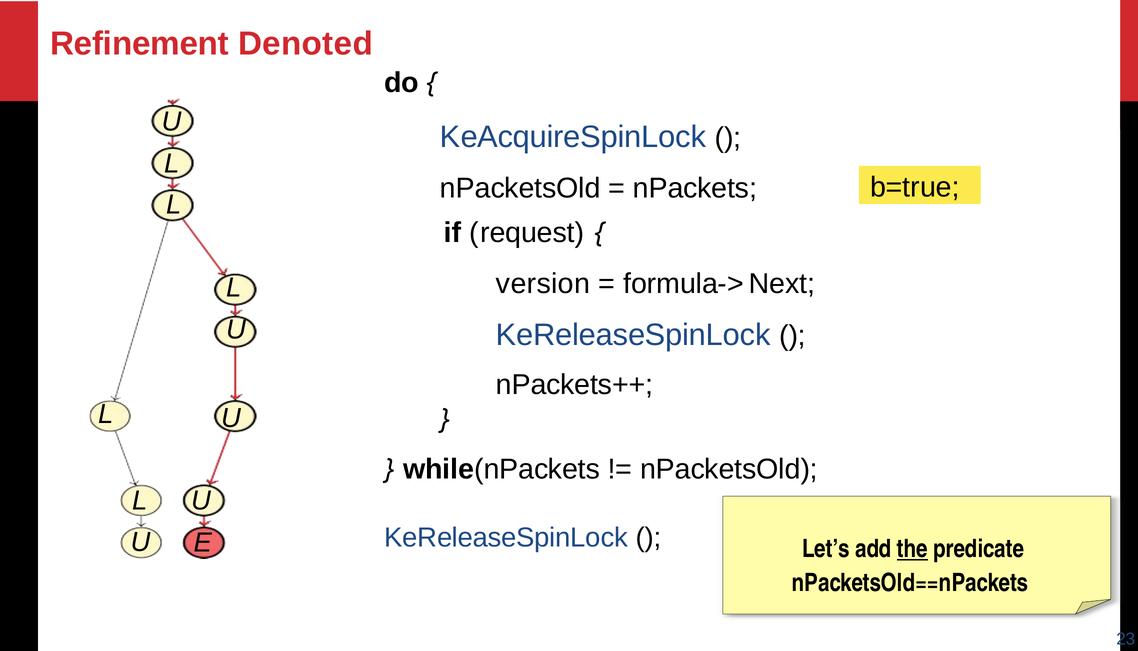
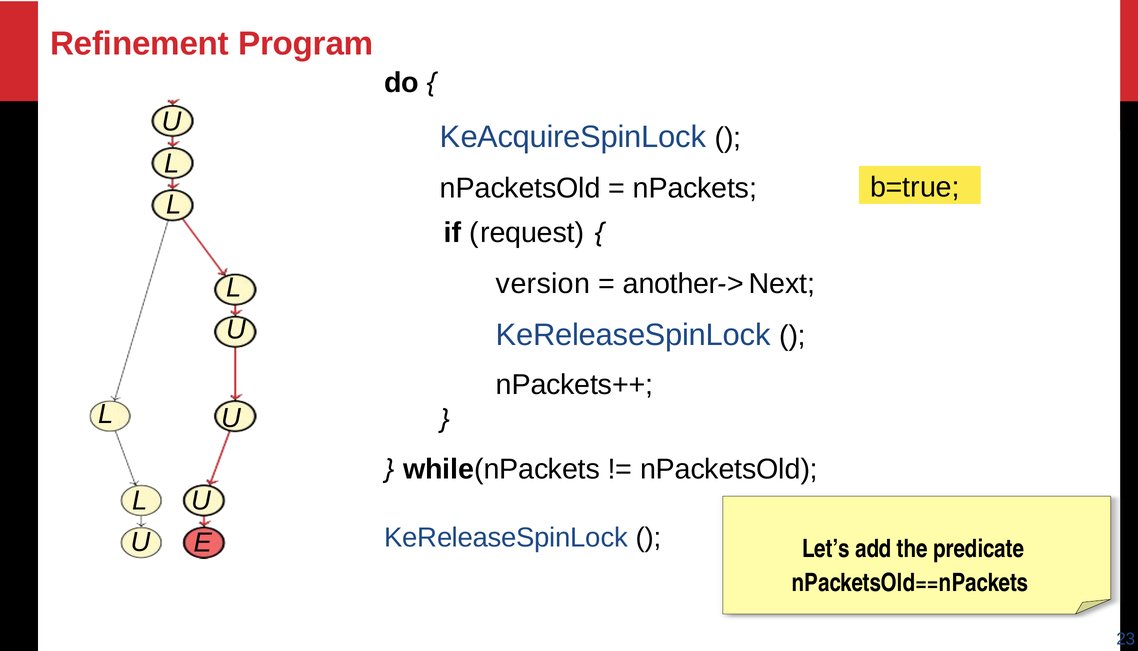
Denoted: Denoted -> Program
formula: formula -> another
the underline: present -> none
